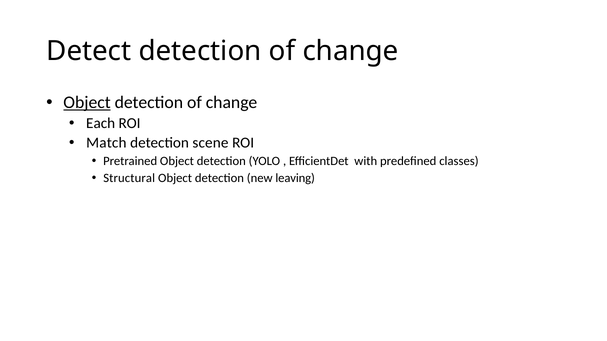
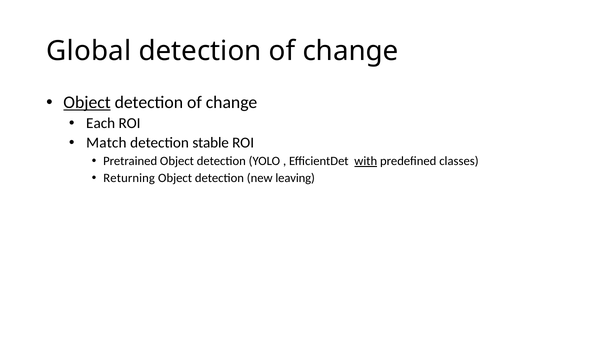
Detect: Detect -> Global
scene: scene -> stable
with underline: none -> present
Structural: Structural -> Returning
